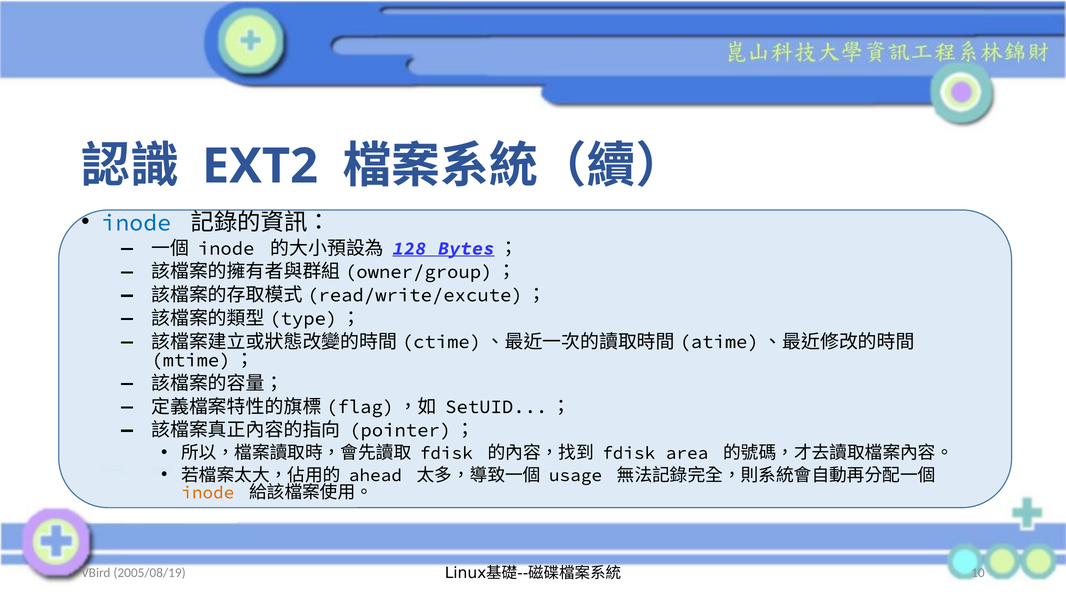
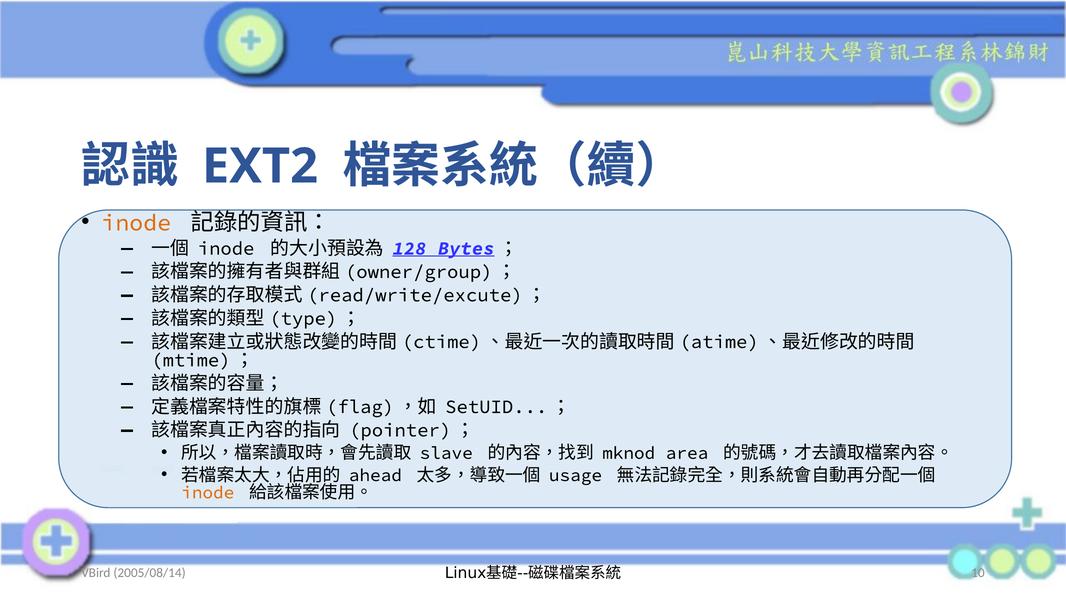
inode at (136, 223) colour: blue -> orange
fdisk at (446, 453): fdisk -> slave
fdisk at (629, 453): fdisk -> mknod
2005/08/19: 2005/08/19 -> 2005/08/14
